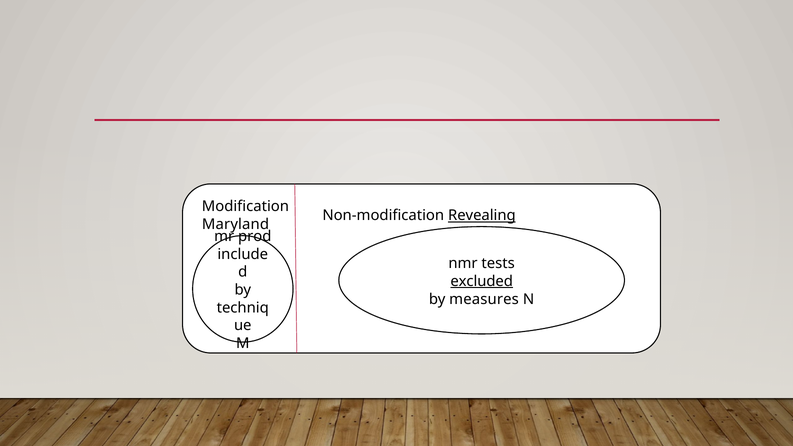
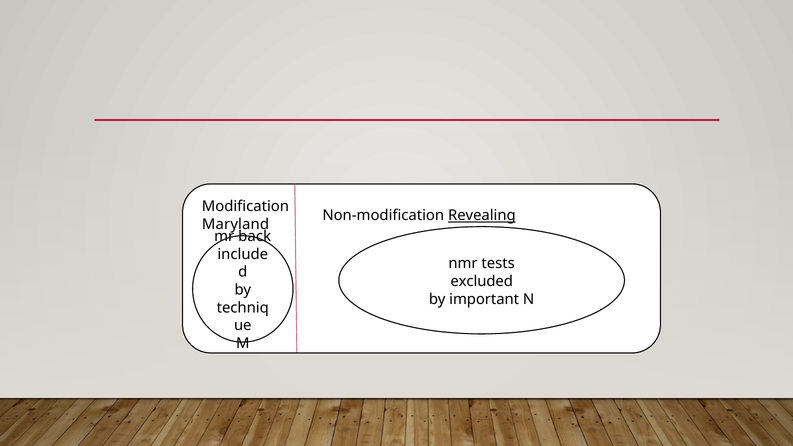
prod: prod -> back
excluded underline: present -> none
measures: measures -> important
